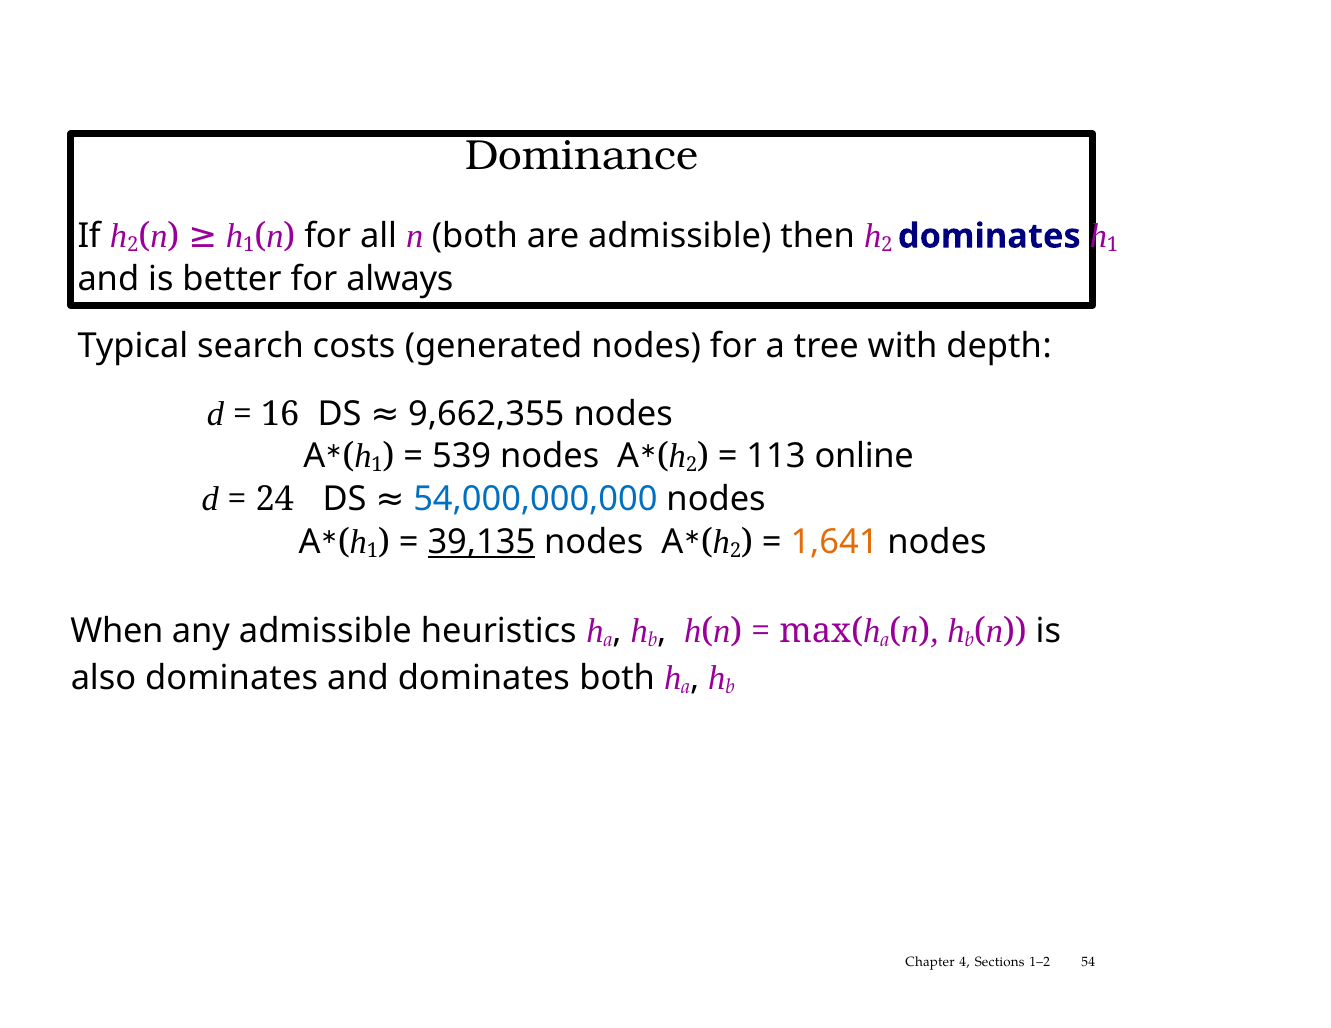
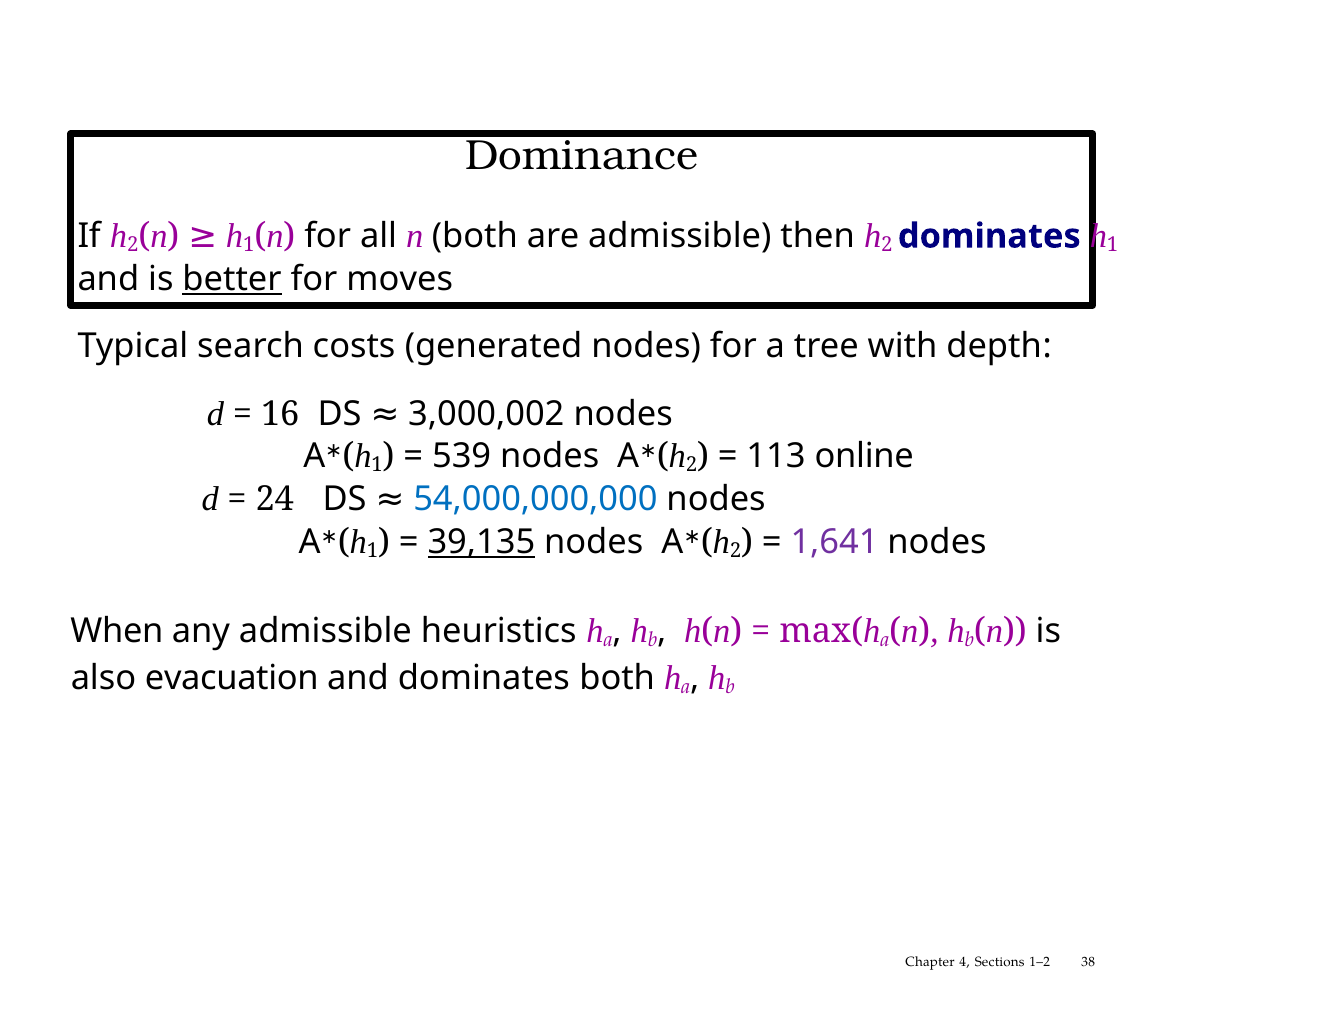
better underline: none -> present
always: always -> moves
9,662,355: 9,662,355 -> 3,000,002
1,641 colour: orange -> purple
also dominates: dominates -> evacuation
54: 54 -> 38
